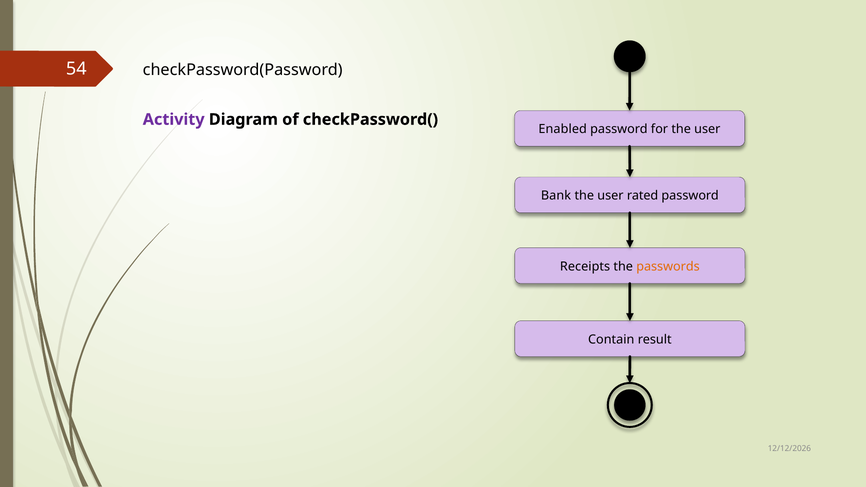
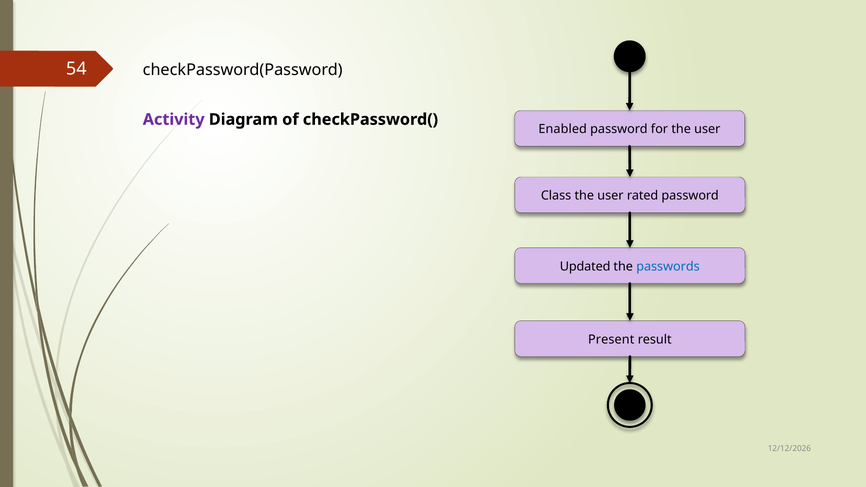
Bank: Bank -> Class
Receipts: Receipts -> Updated
passwords colour: orange -> blue
Contain: Contain -> Present
